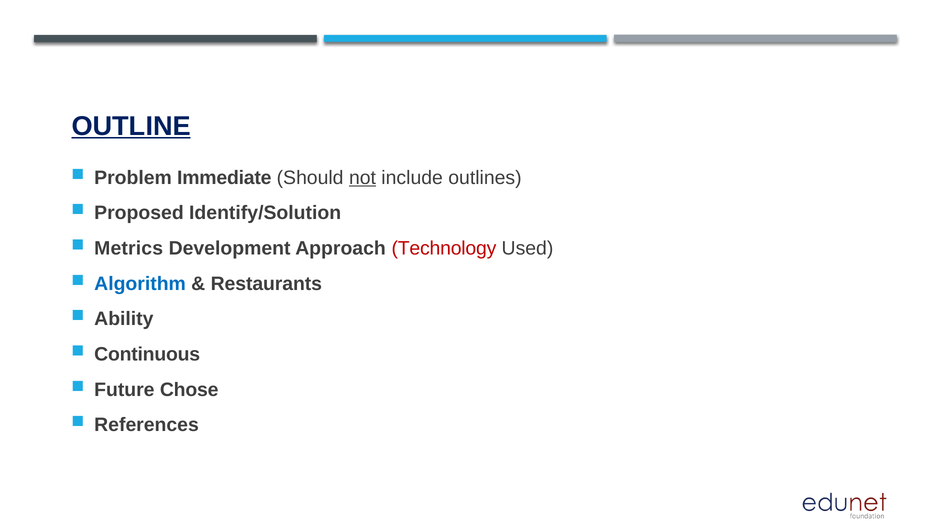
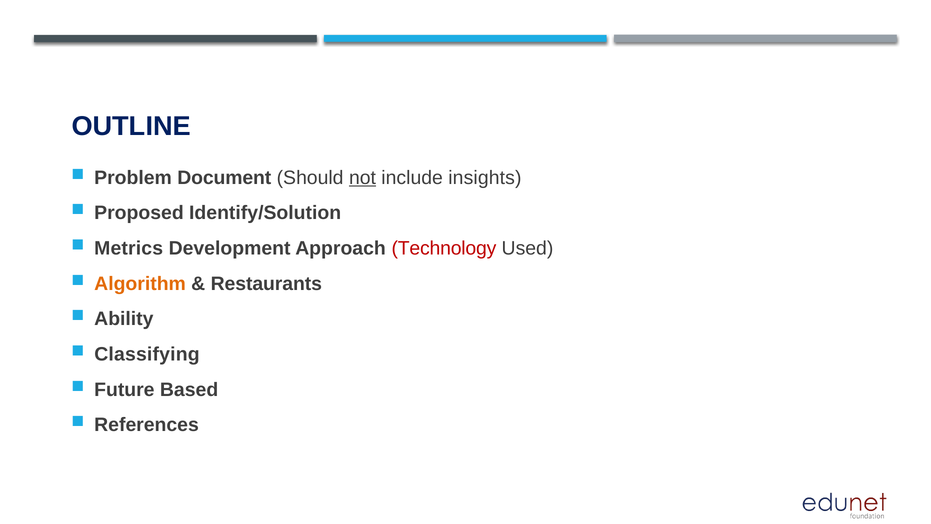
OUTLINE underline: present -> none
Immediate: Immediate -> Document
outlines: outlines -> insights
Algorithm colour: blue -> orange
Continuous: Continuous -> Classifying
Chose: Chose -> Based
